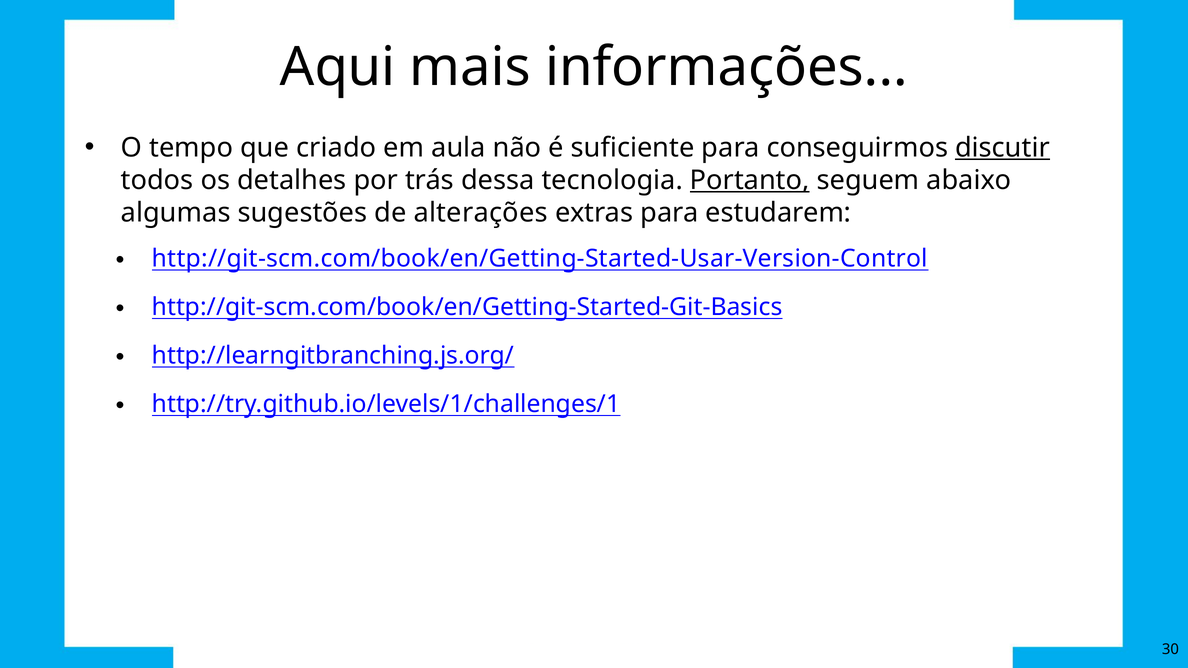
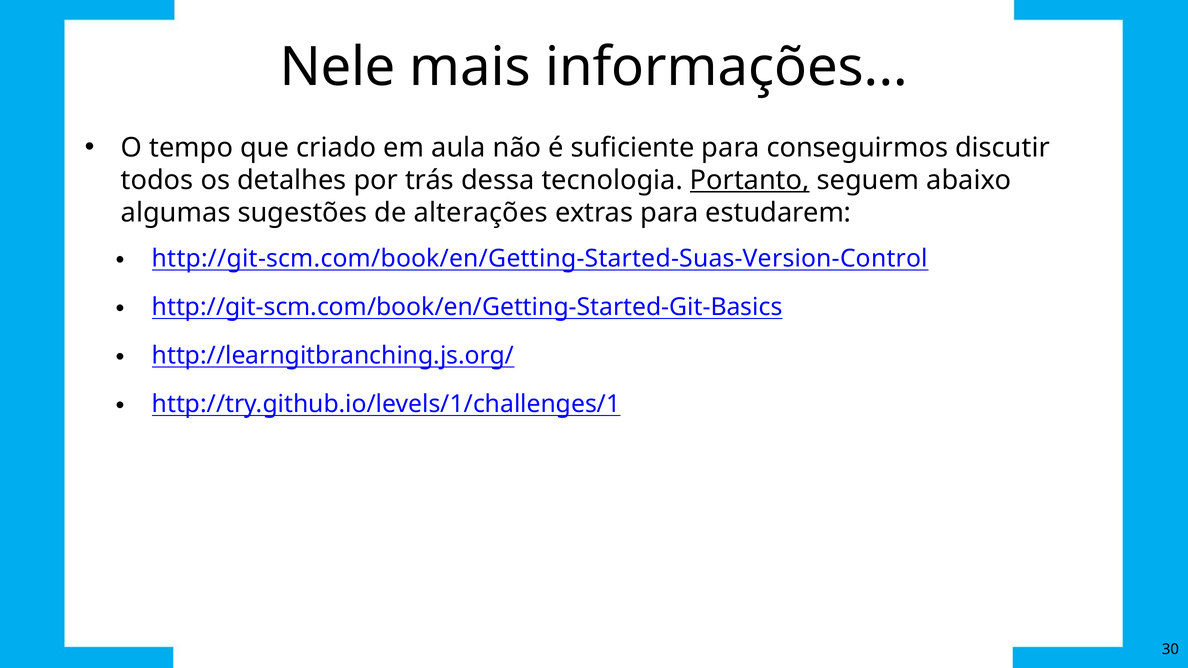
Aqui: Aqui -> Nele
discutir underline: present -> none
http://git-scm.com/book/en/Getting-Started-Usar-Version-Control: http://git-scm.com/book/en/Getting-Started-Usar-Version-Control -> http://git-scm.com/book/en/Getting-Started-Suas-Version-Control
